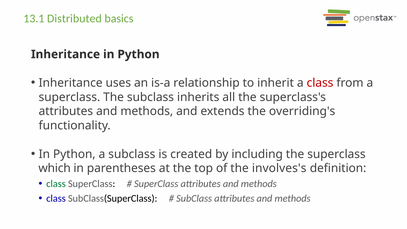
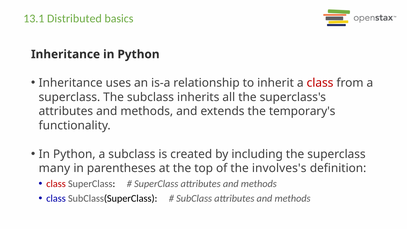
overriding's: overriding's -> temporary's
which: which -> many
class at (56, 184) colour: green -> red
